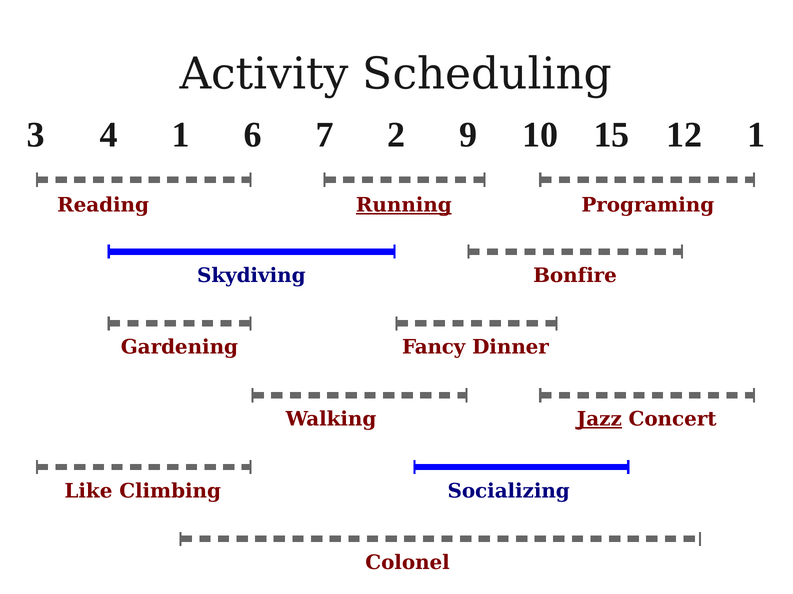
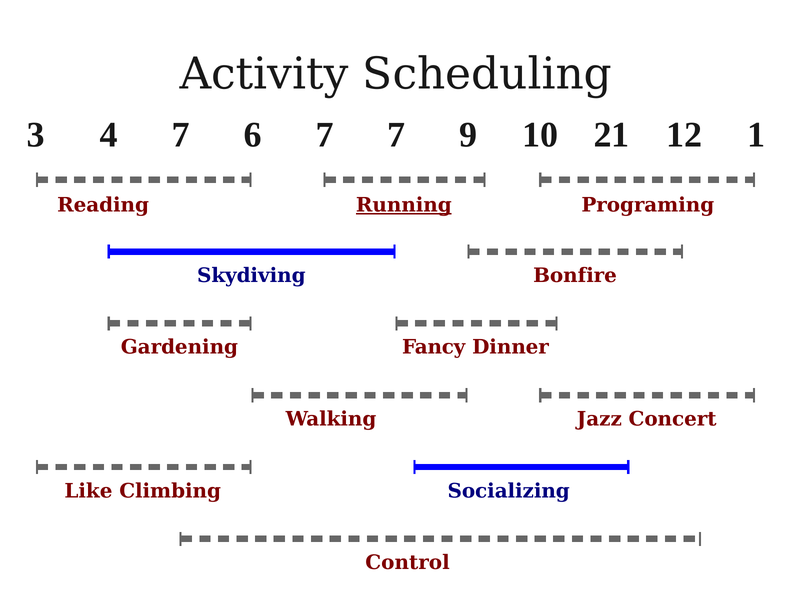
4 1: 1 -> 7
7 2: 2 -> 7
15: 15 -> 21
Jazz underline: present -> none
Colonel: Colonel -> Control
